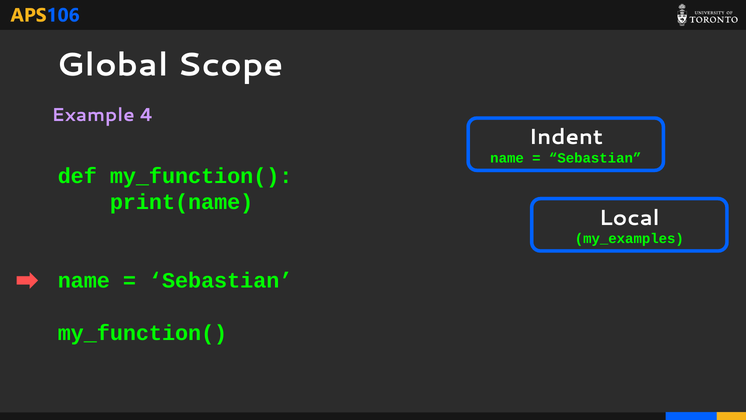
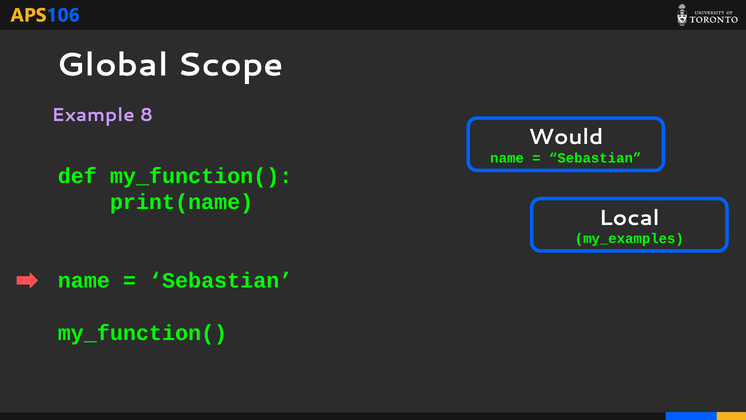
4: 4 -> 8
Indent: Indent -> Would
